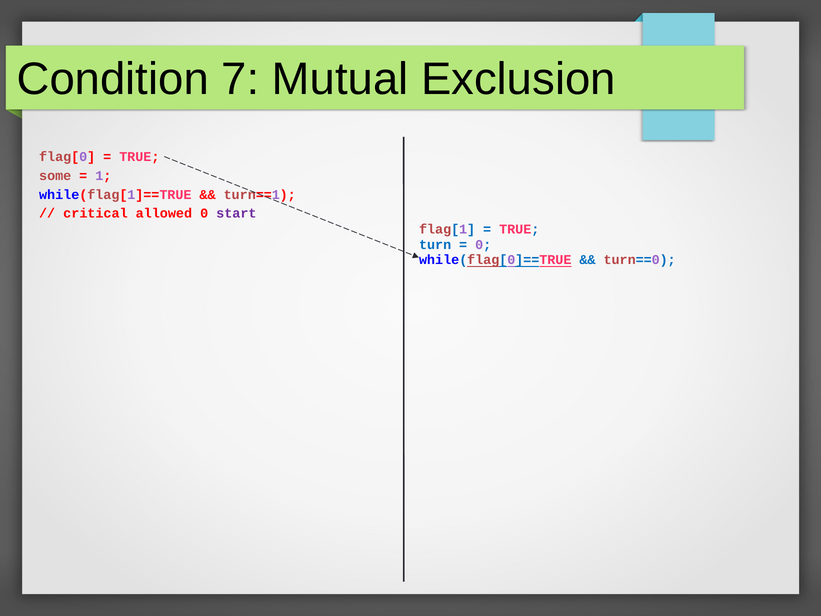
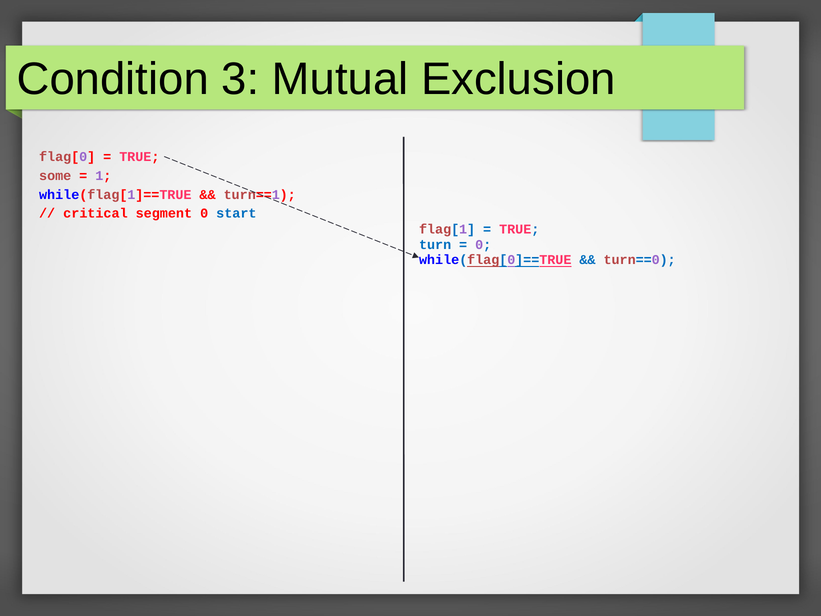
7: 7 -> 3
allowed: allowed -> segment
start colour: purple -> blue
